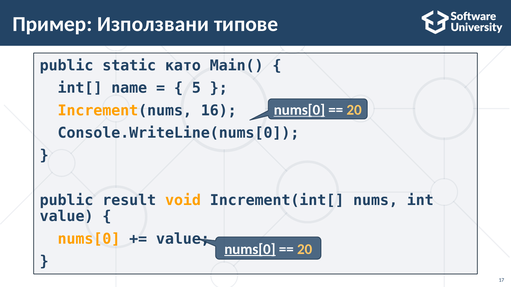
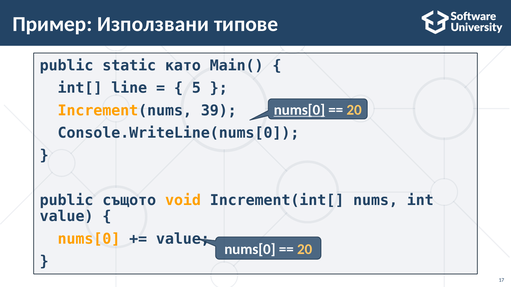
name: name -> line
16: 16 -> 39
result: result -> същото
nums[0 at (250, 249) underline: present -> none
